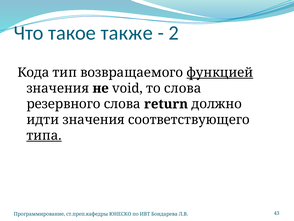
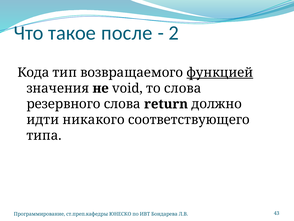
также: также -> после
идти значения: значения -> никакого
типа underline: present -> none
